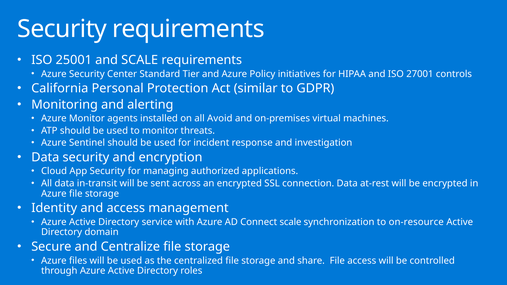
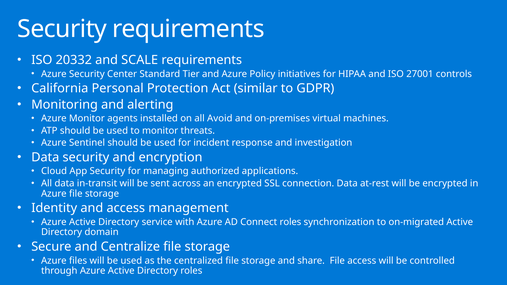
25001: 25001 -> 20332
Connect scale: scale -> roles
on-resource: on-resource -> on-migrated
